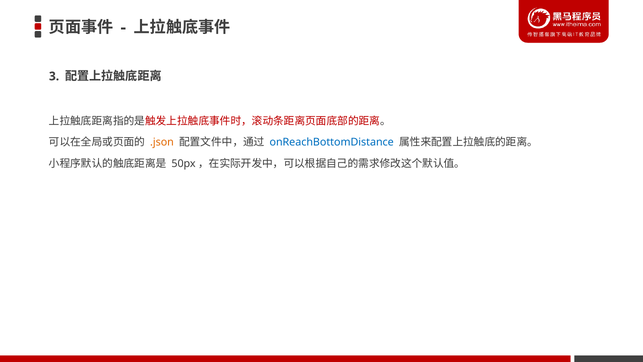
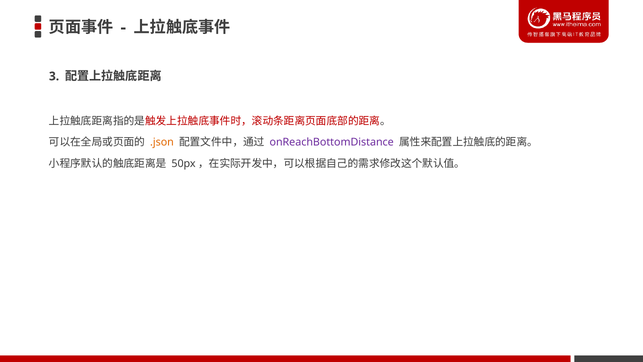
onReachBottomDistance colour: blue -> purple
